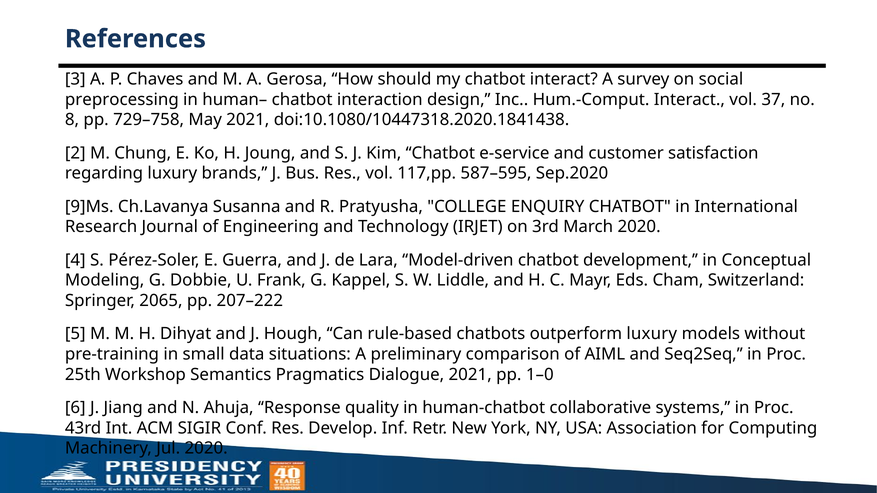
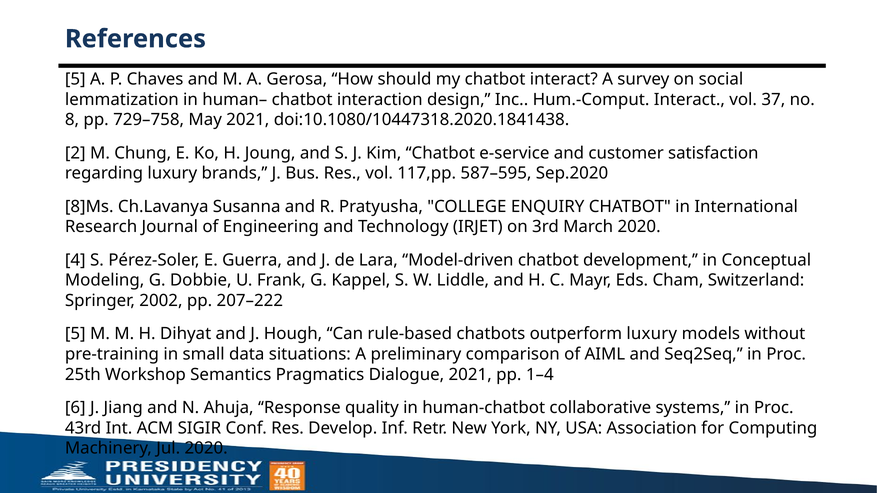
3 at (75, 79): 3 -> 5
preprocessing: preprocessing -> lemmatization
9]Ms: 9]Ms -> 8]Ms
2065: 2065 -> 2002
1–0: 1–0 -> 1–4
